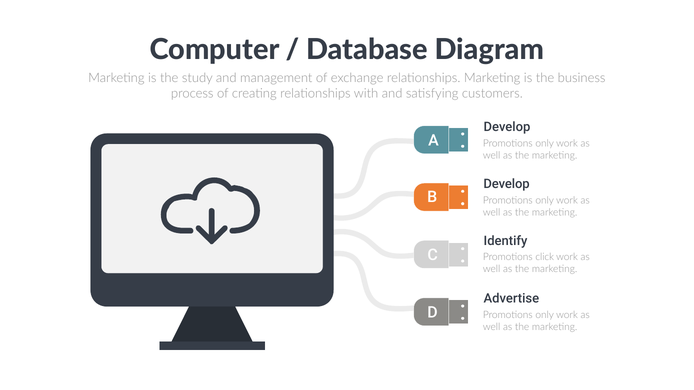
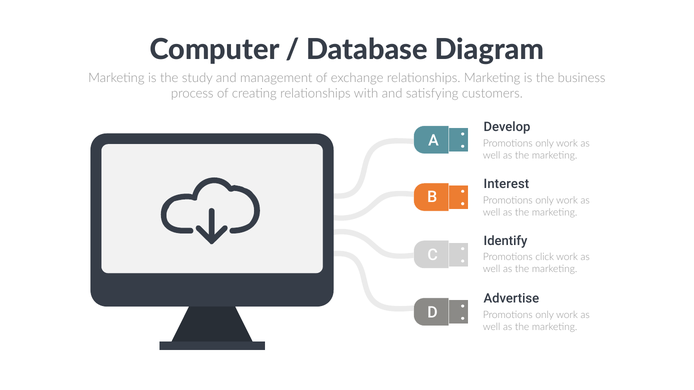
Develop at (507, 184): Develop -> Interest
